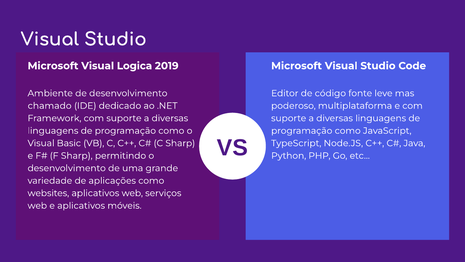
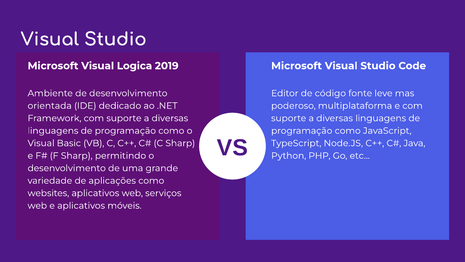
chamado: chamado -> orientada
